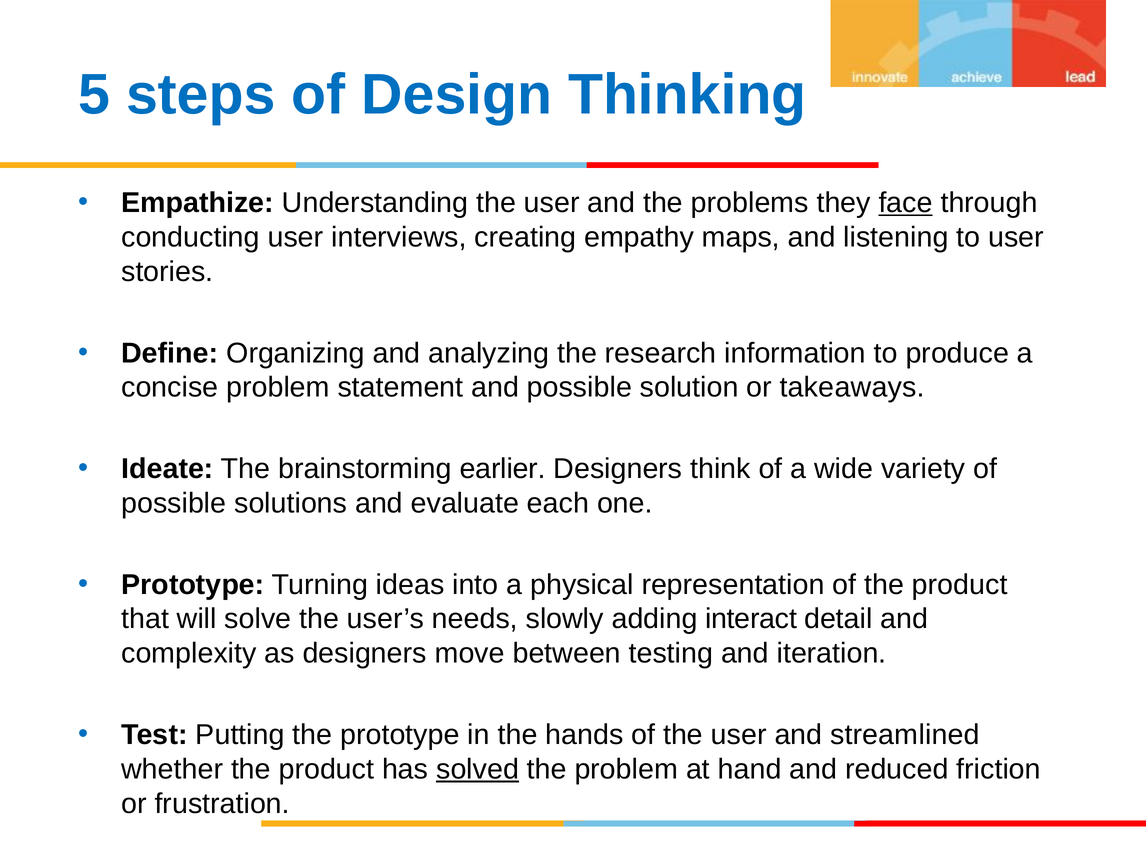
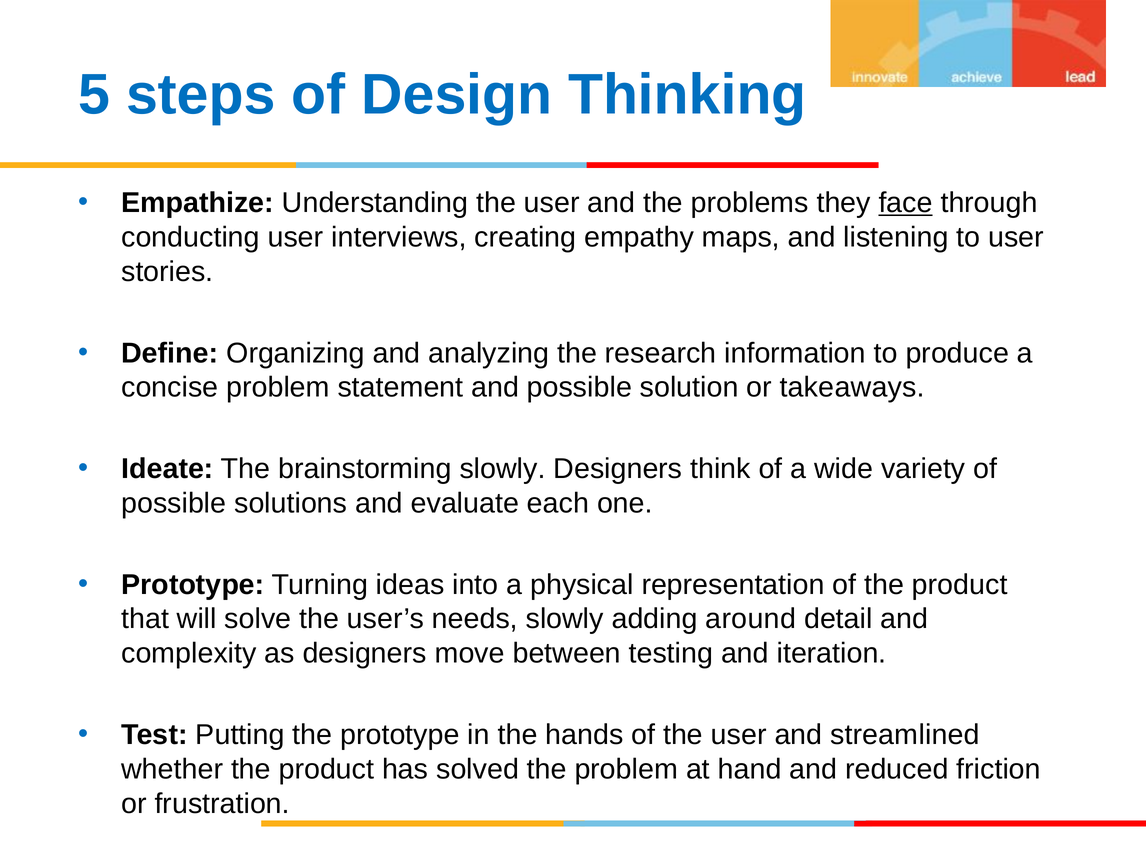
brainstorming earlier: earlier -> slowly
interact: interact -> around
solved underline: present -> none
